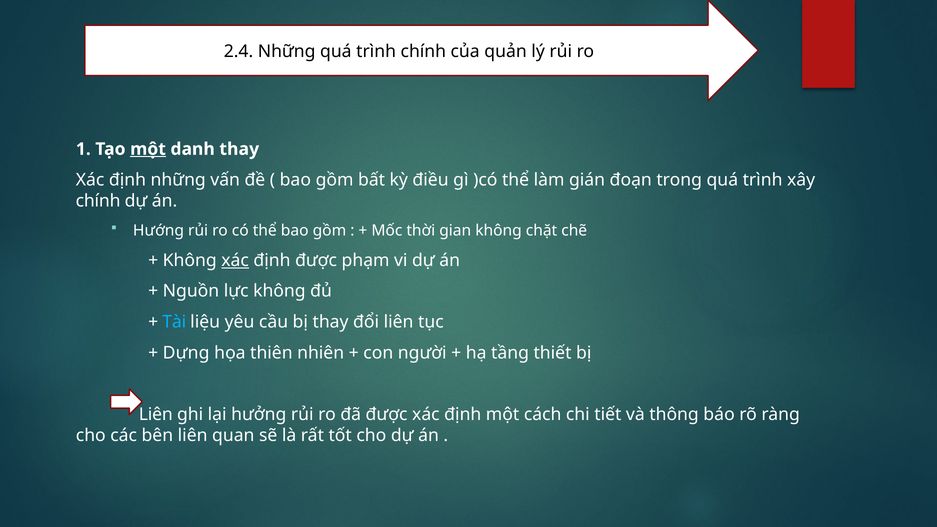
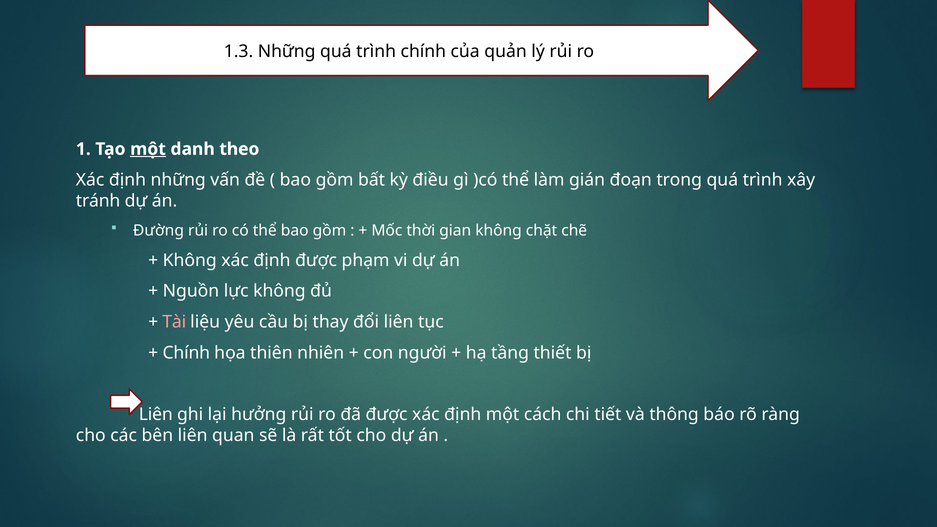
2.4: 2.4 -> 1.3
danh thay: thay -> theo
chính at (98, 201): chính -> tránh
Hướng: Hướng -> Đường
xác at (235, 260) underline: present -> none
Tài colour: light blue -> pink
Dựng at (186, 353): Dựng -> Chính
